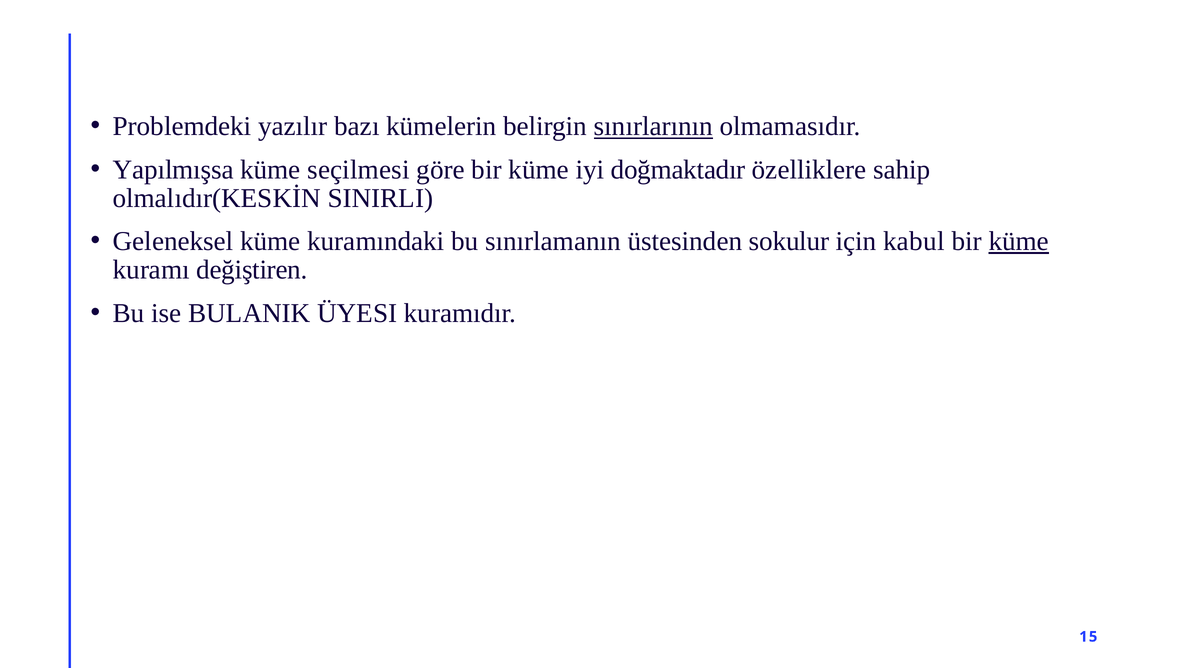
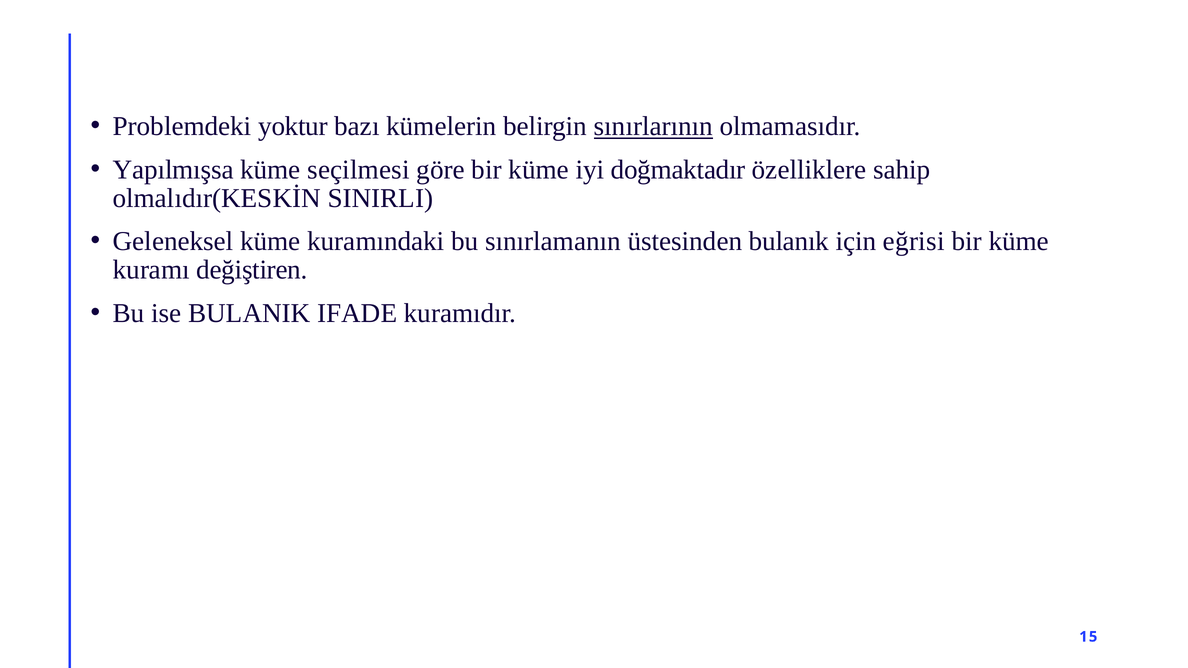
yazılır: yazılır -> yoktur
sokulur: sokulur -> bulanık
kabul: kabul -> eğrisi
küme at (1019, 241) underline: present -> none
ÜYESI: ÜYESI -> IFADE
